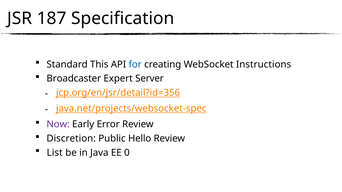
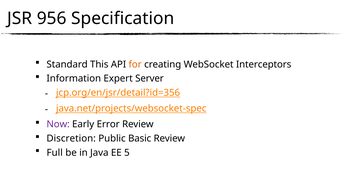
187: 187 -> 956
for colour: blue -> orange
Instructions: Instructions -> Interceptors
Broadcaster: Broadcaster -> Information
Hello: Hello -> Basic
List: List -> Full
0: 0 -> 5
